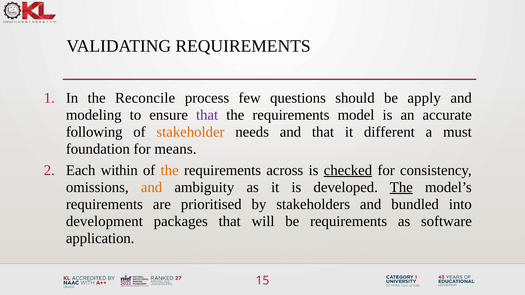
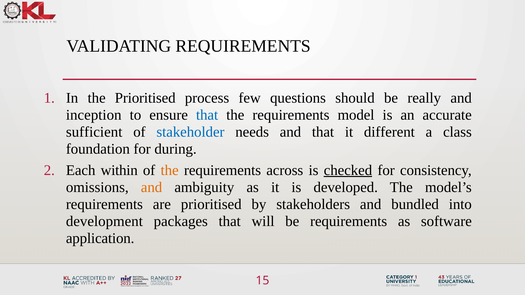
the Reconcile: Reconcile -> Prioritised
apply: apply -> really
modeling: modeling -> inception
that at (207, 115) colour: purple -> blue
following: following -> sufficient
stakeholder colour: orange -> blue
must: must -> class
means: means -> during
The at (401, 187) underline: present -> none
